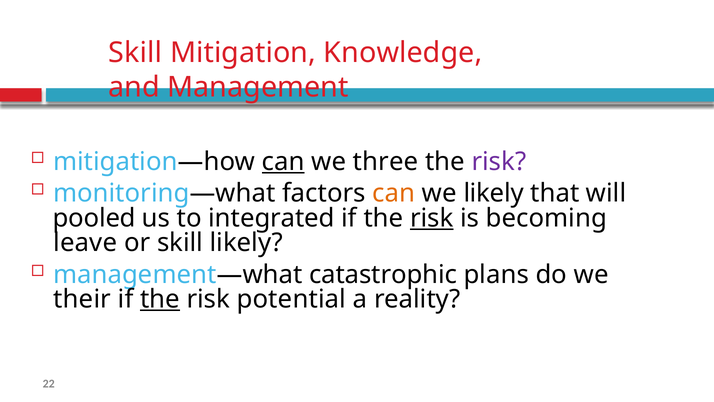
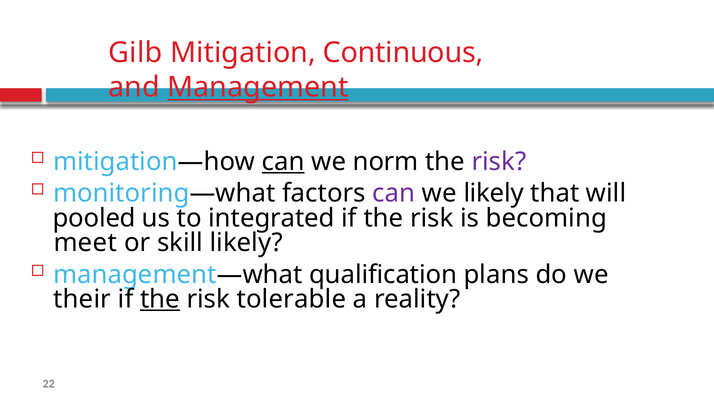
Skill at (135, 53): Skill -> Gilb
Knowledge: Knowledge -> Continuous
Management underline: none -> present
three: three -> norm
can at (394, 193) colour: orange -> purple
risk at (432, 218) underline: present -> none
leave: leave -> meet
catastrophic: catastrophic -> qualification
potential: potential -> tolerable
